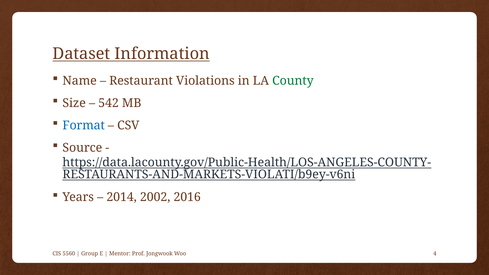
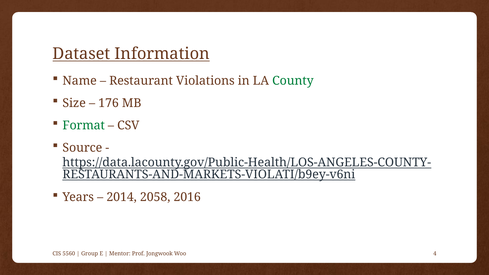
542: 542 -> 176
Format colour: blue -> green
2002: 2002 -> 2058
